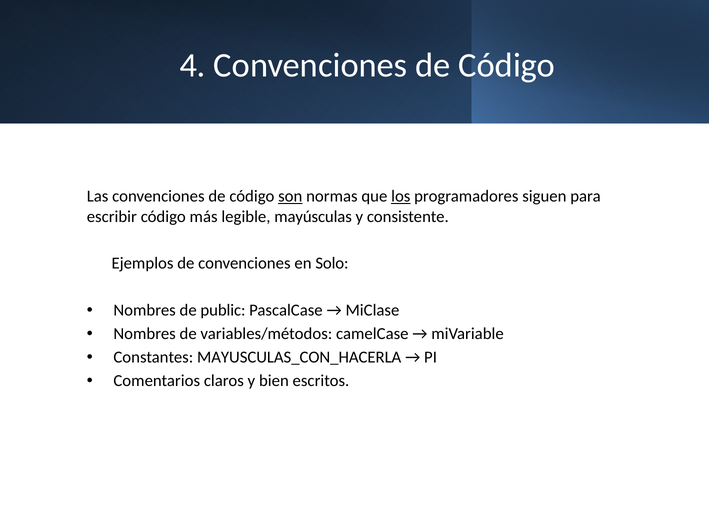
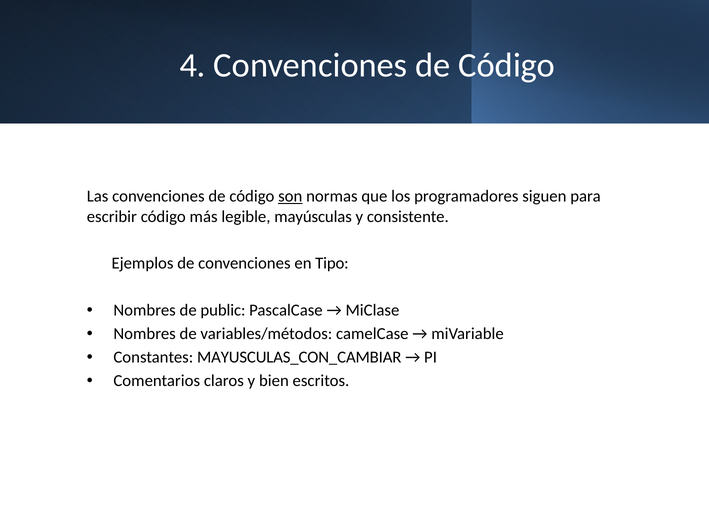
los underline: present -> none
Solo: Solo -> Tipo
MAYUSCULAS_CON_HACERLA: MAYUSCULAS_CON_HACERLA -> MAYUSCULAS_CON_CAMBIAR
